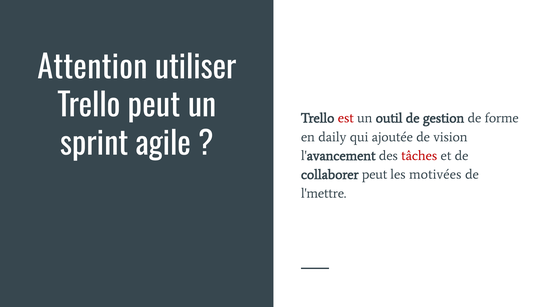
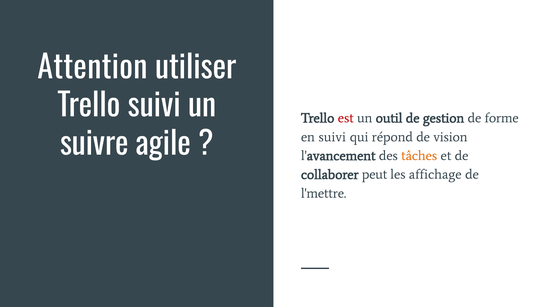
Trello peut: peut -> suivi
en daily: daily -> suivi
ajoutée: ajoutée -> répond
sprint: sprint -> suivre
tâches colour: red -> orange
motivées: motivées -> affichage
